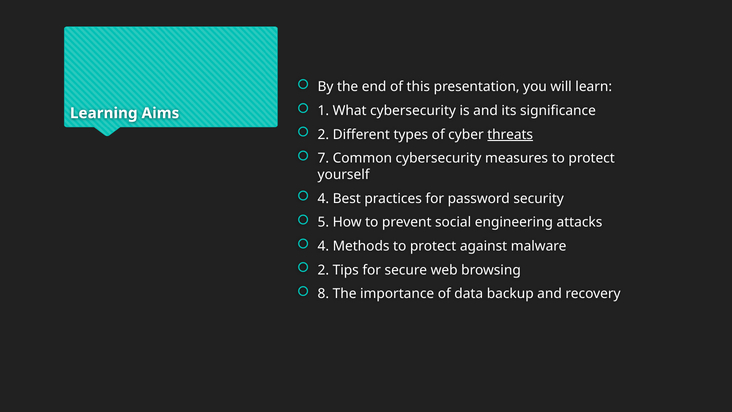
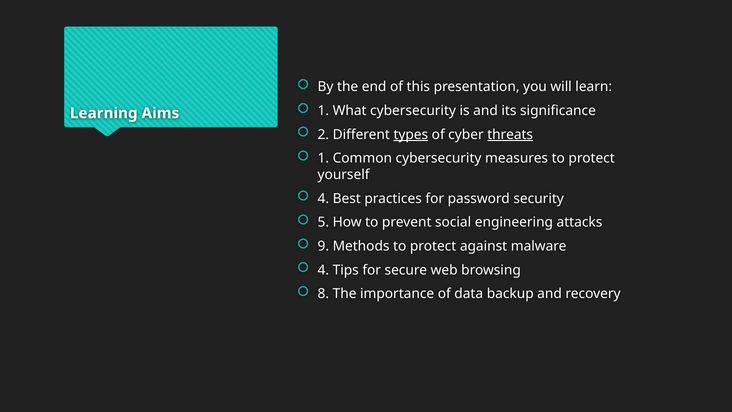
types underline: none -> present
7 at (323, 158): 7 -> 1
4 at (323, 246): 4 -> 9
2 at (323, 270): 2 -> 4
